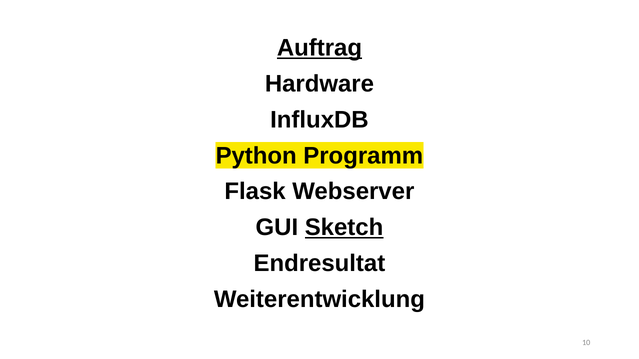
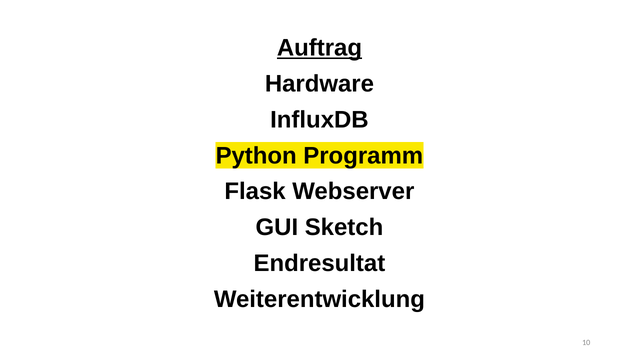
Sketch underline: present -> none
